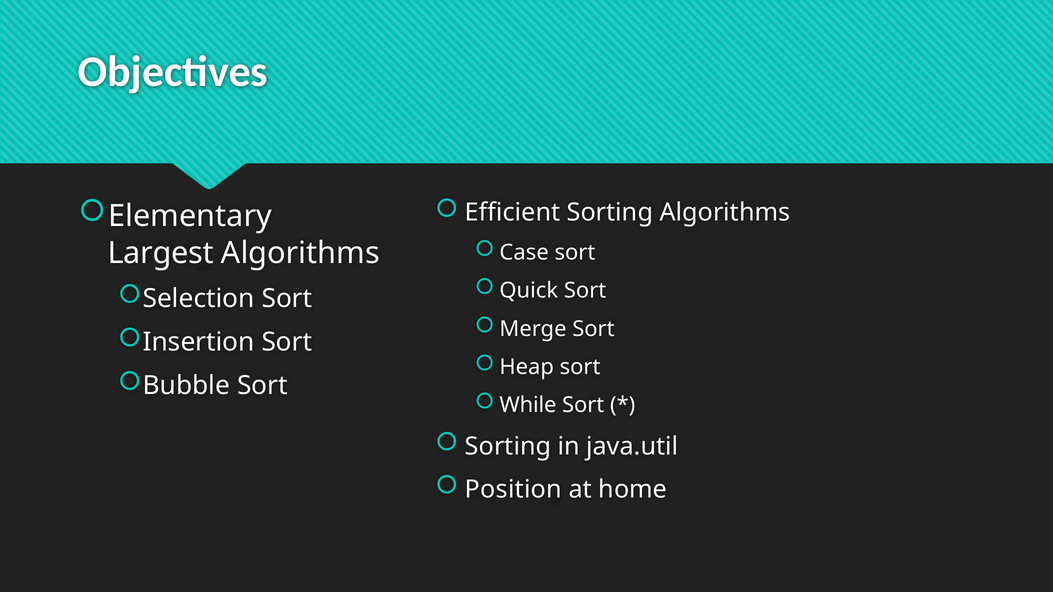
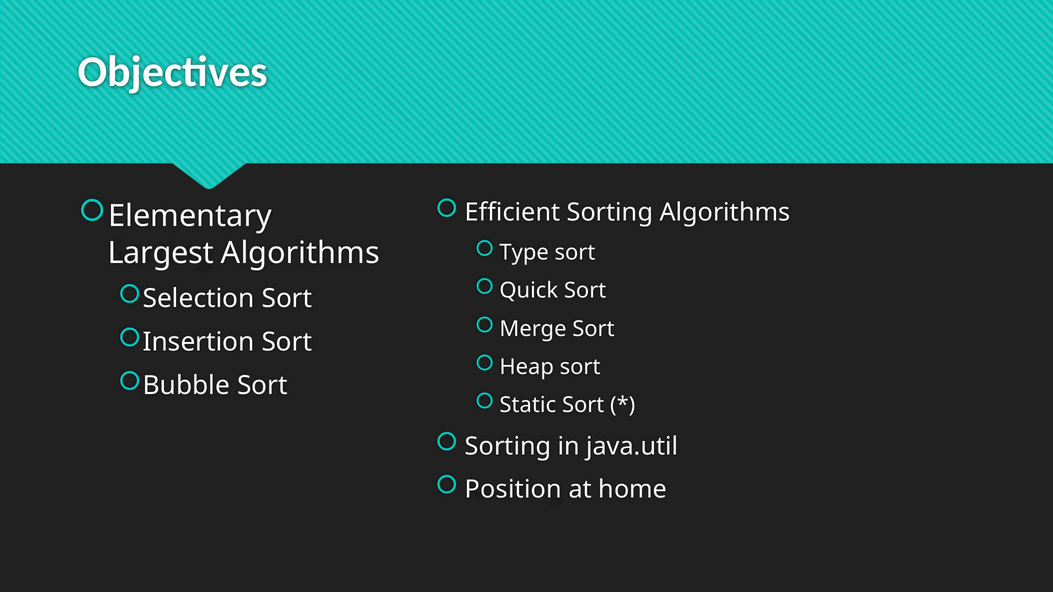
Case: Case -> Type
While: While -> Static
